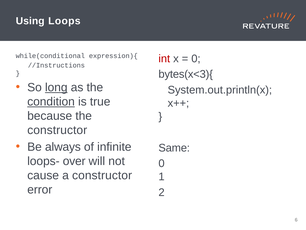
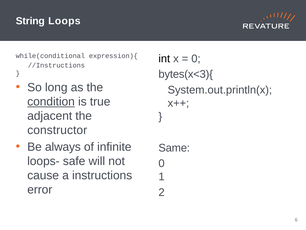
Using: Using -> String
int colour: red -> black
long underline: present -> none
because: because -> adjacent
over: over -> safe
a constructor: constructor -> instructions
